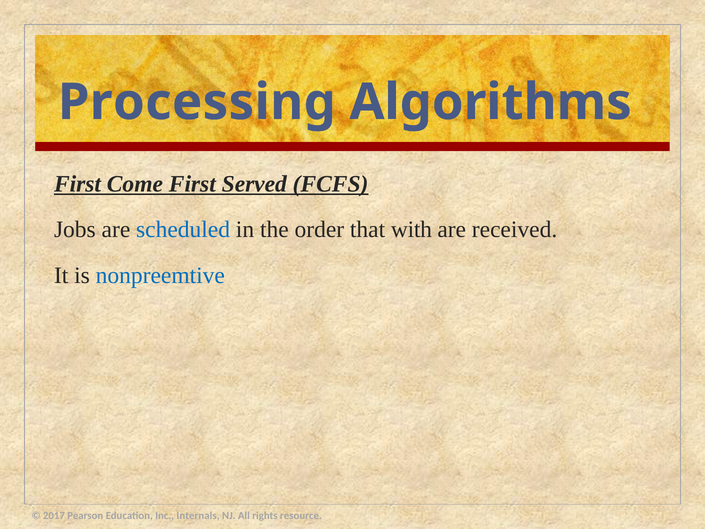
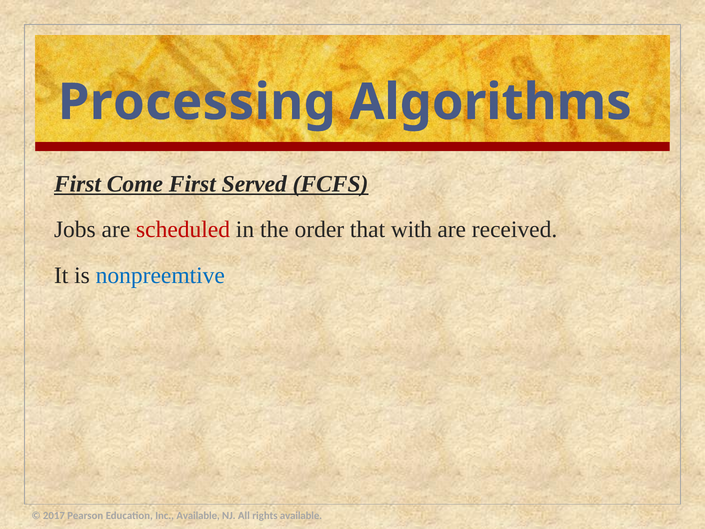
scheduled colour: blue -> red
Inc Internals: Internals -> Available
rights resource: resource -> available
